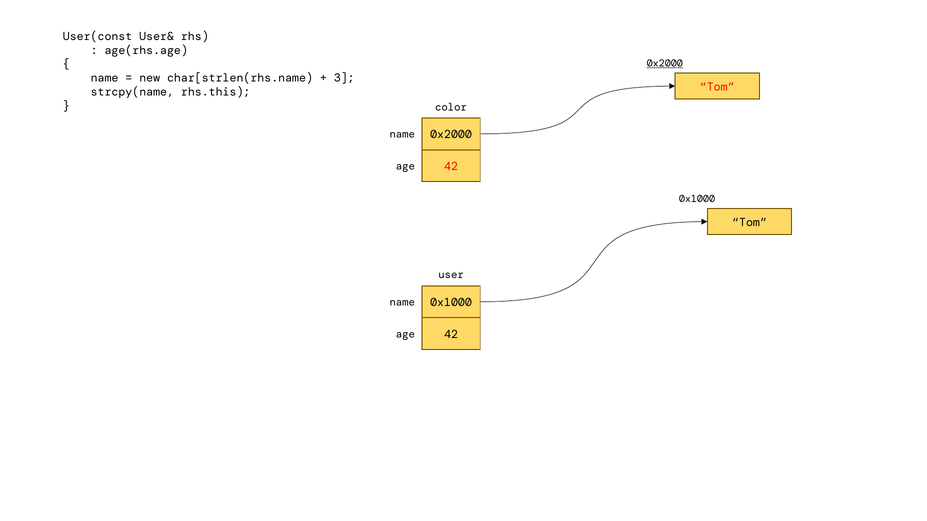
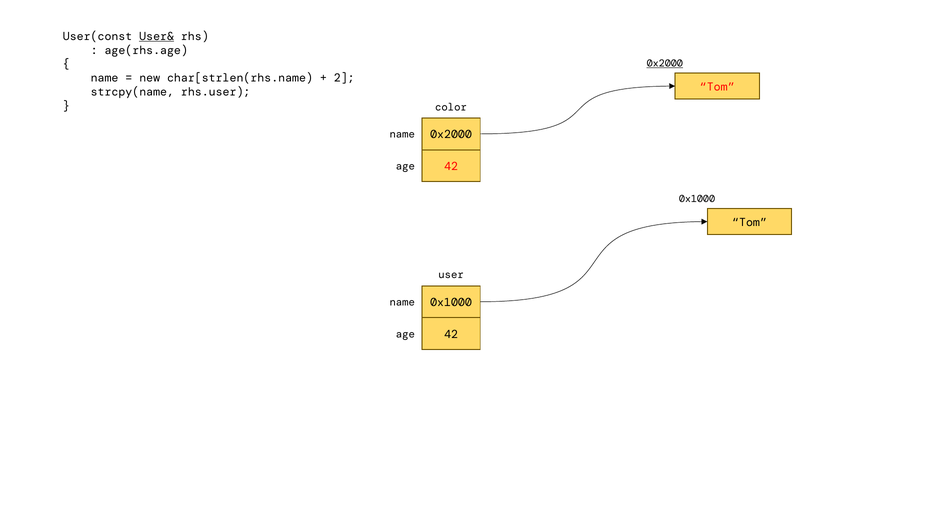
User& underline: none -> present
3: 3 -> 2
rhs.this: rhs.this -> rhs.user
